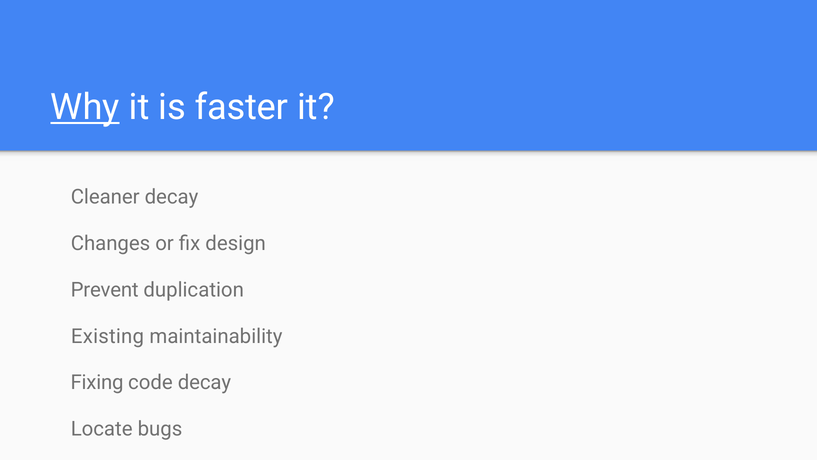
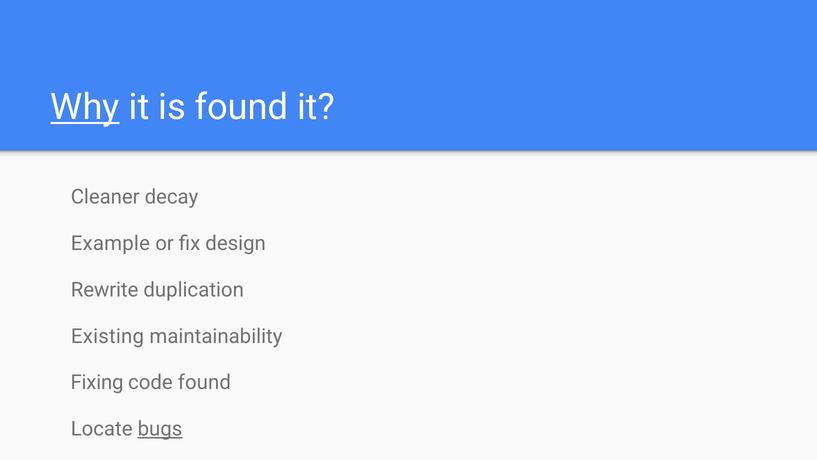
is faster: faster -> found
Changes: Changes -> Example
Prevent: Prevent -> Rewrite
code decay: decay -> found
bugs underline: none -> present
